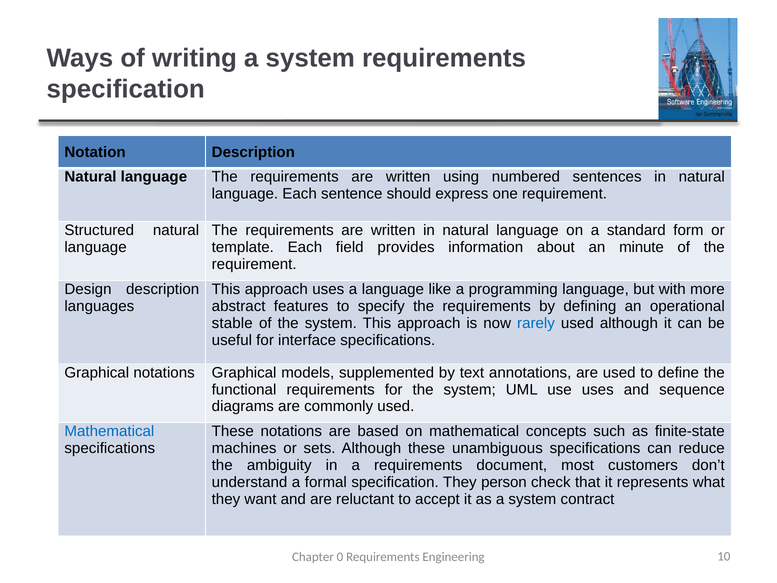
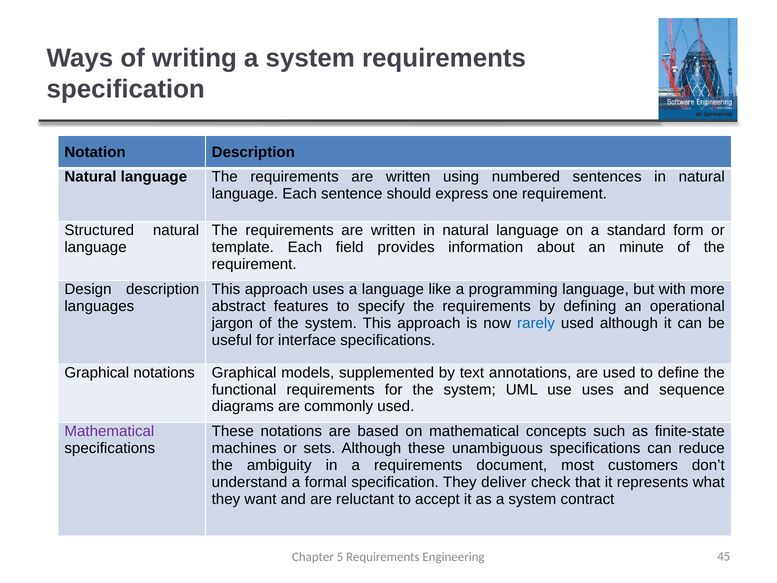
stable: stable -> jargon
Mathematical at (109, 431) colour: blue -> purple
person: person -> deliver
0: 0 -> 5
10: 10 -> 45
